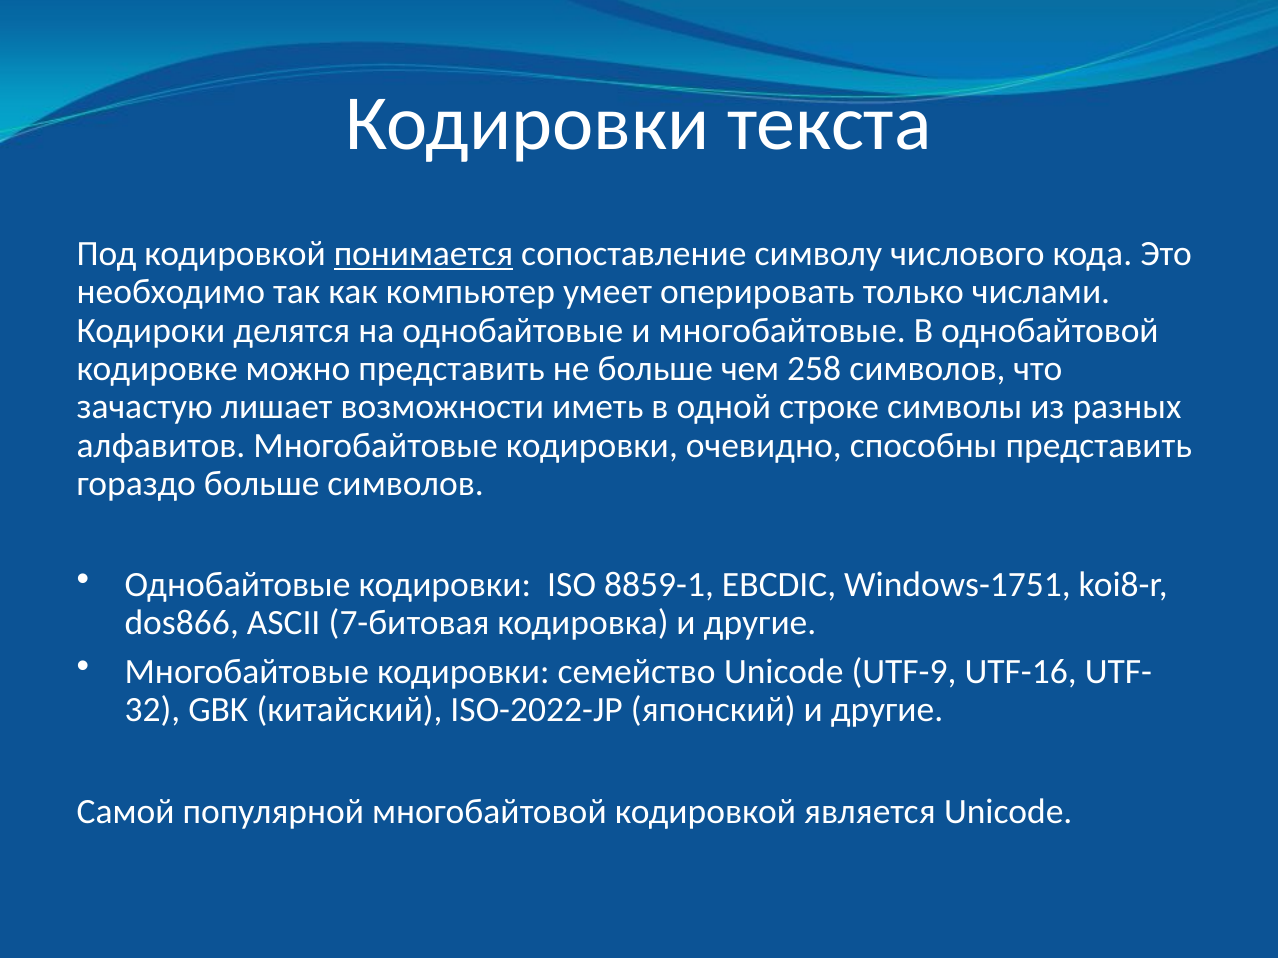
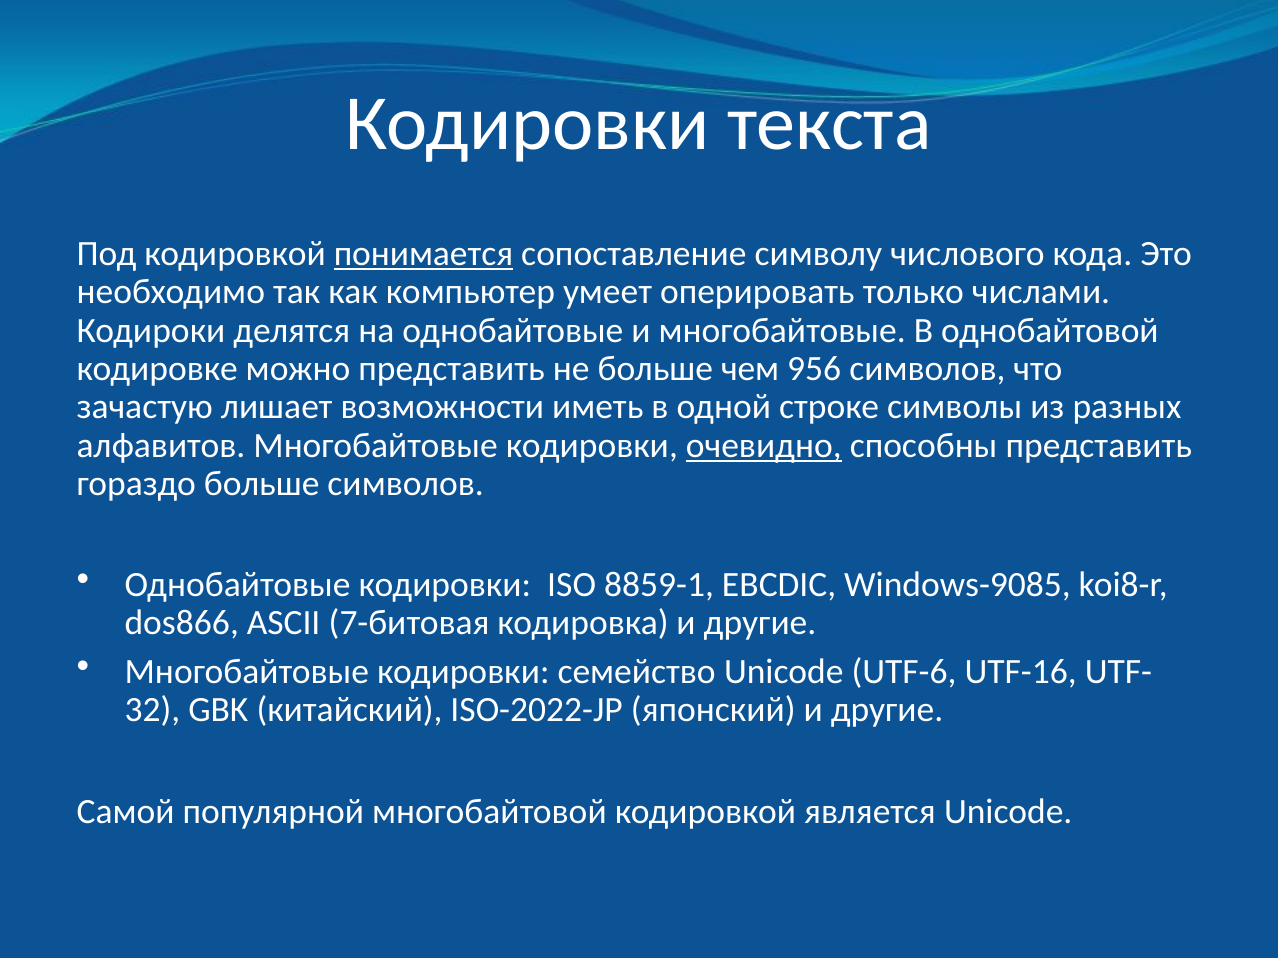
258: 258 -> 956
очевидно underline: none -> present
Windows-1751: Windows-1751 -> Windows-9085
UTF-9: UTF-9 -> UTF-6
